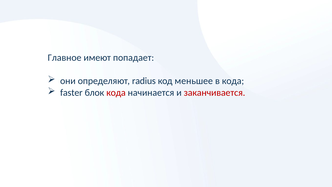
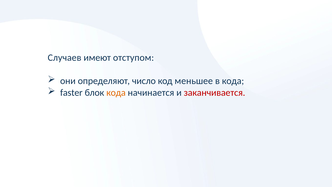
Главное: Главное -> Случаев
попадает: попадает -> отступом
radius: radius -> число
кода at (116, 93) colour: red -> orange
